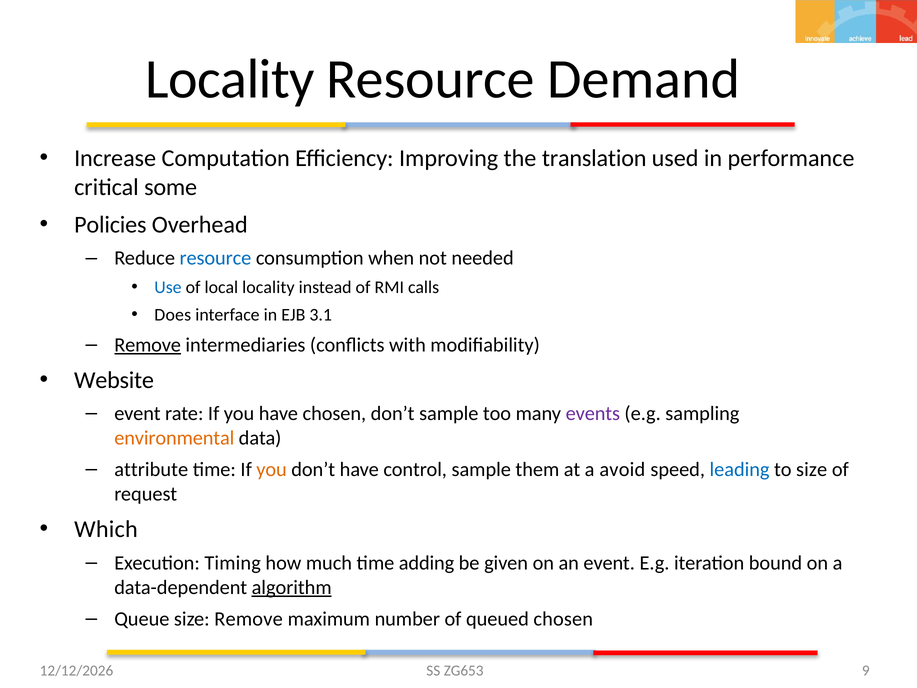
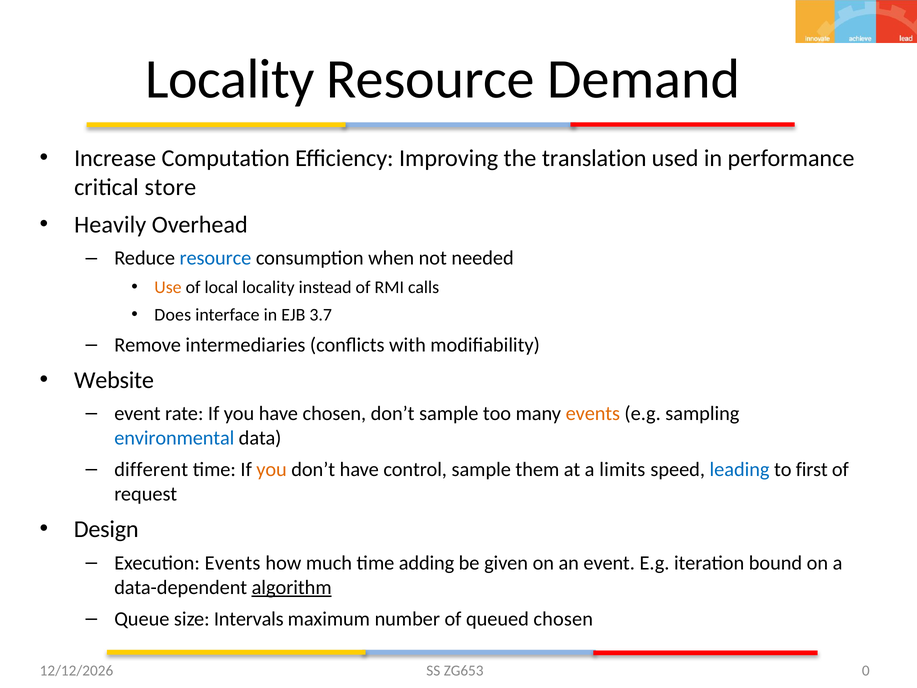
some: some -> store
Policies: Policies -> Heavily
Use colour: blue -> orange
3.1: 3.1 -> 3.7
Remove at (148, 345) underline: present -> none
events at (593, 414) colour: purple -> orange
environmental colour: orange -> blue
attribute: attribute -> different
avoid: avoid -> limits
to size: size -> first
Which: Which -> Design
Execution Timing: Timing -> Events
size Remove: Remove -> Intervals
9: 9 -> 0
